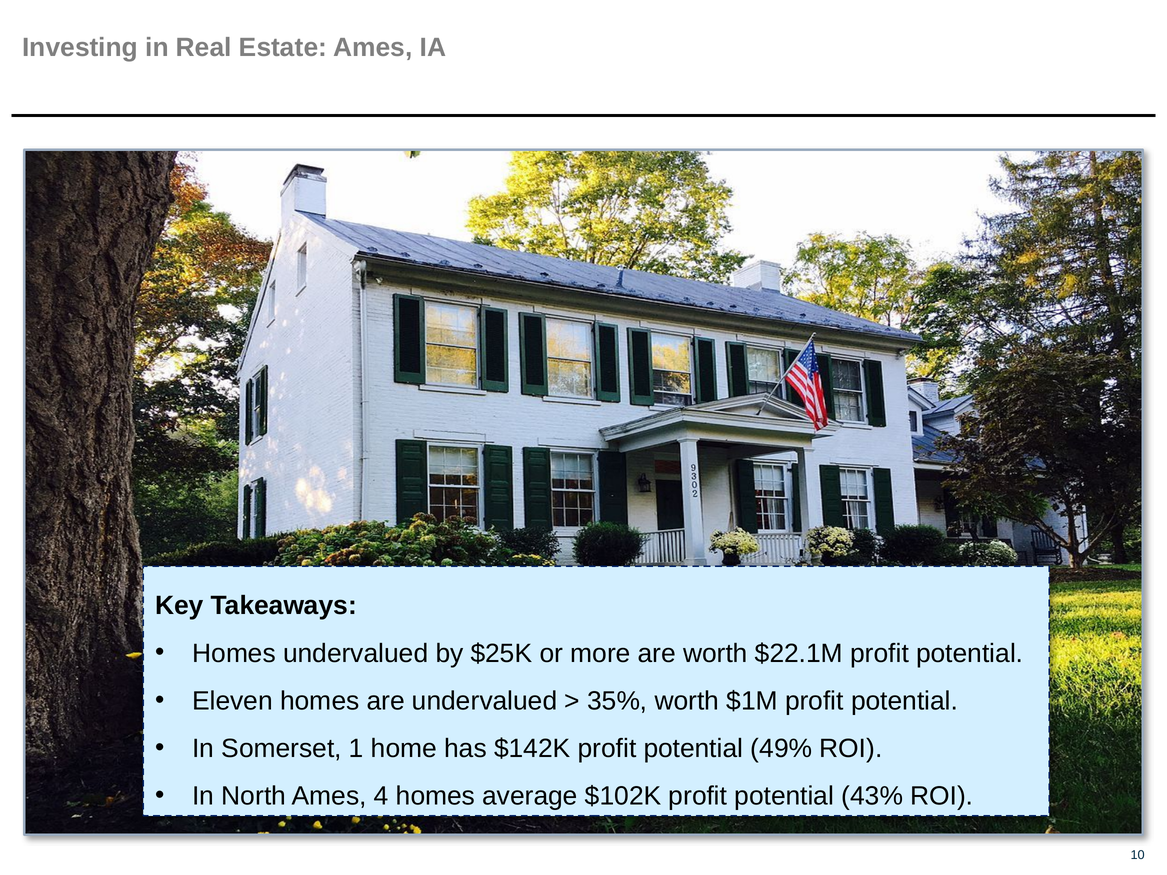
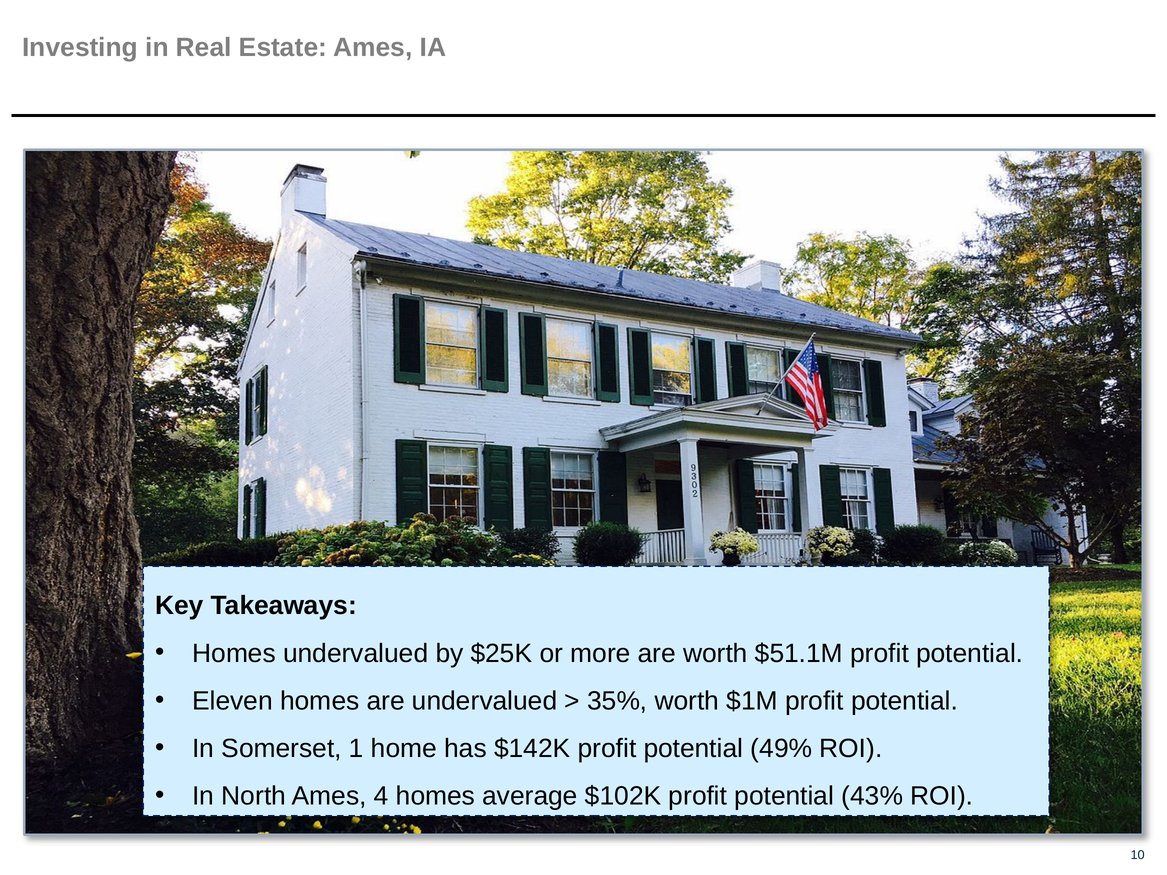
$22.1M: $22.1M -> $51.1M
